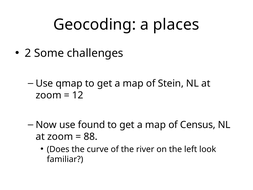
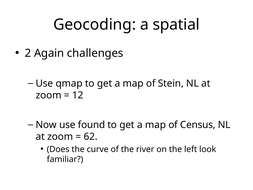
places: places -> spatial
Some: Some -> Again
88: 88 -> 62
